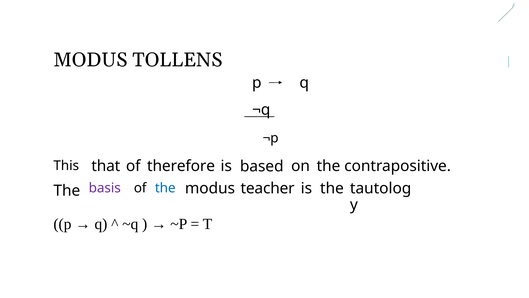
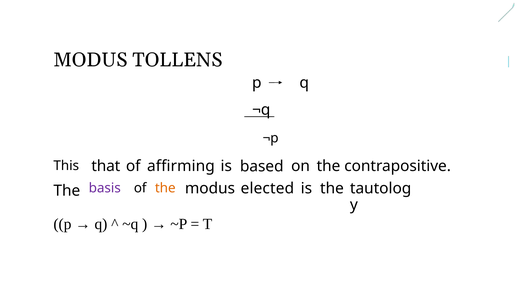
therefore: therefore -> affirming
the at (165, 188) colour: blue -> orange
teacher: teacher -> elected
